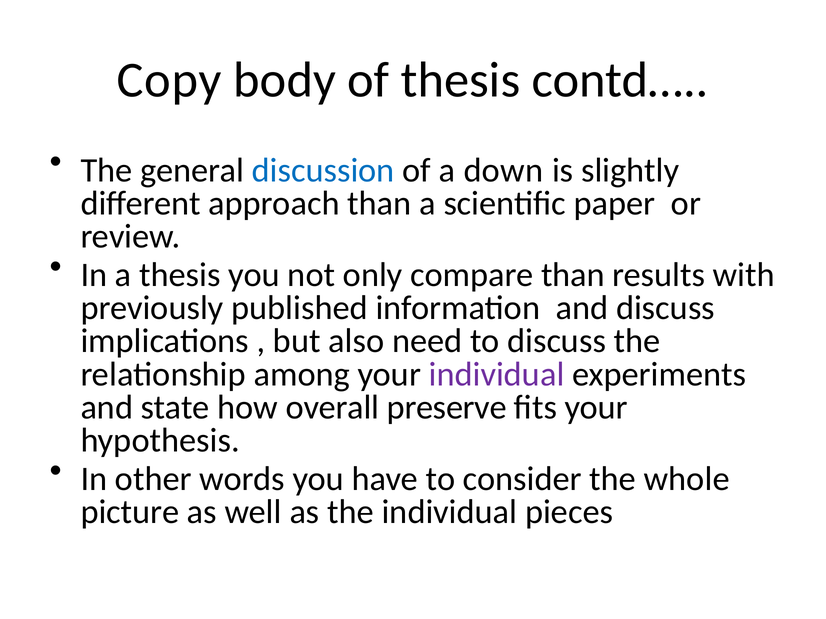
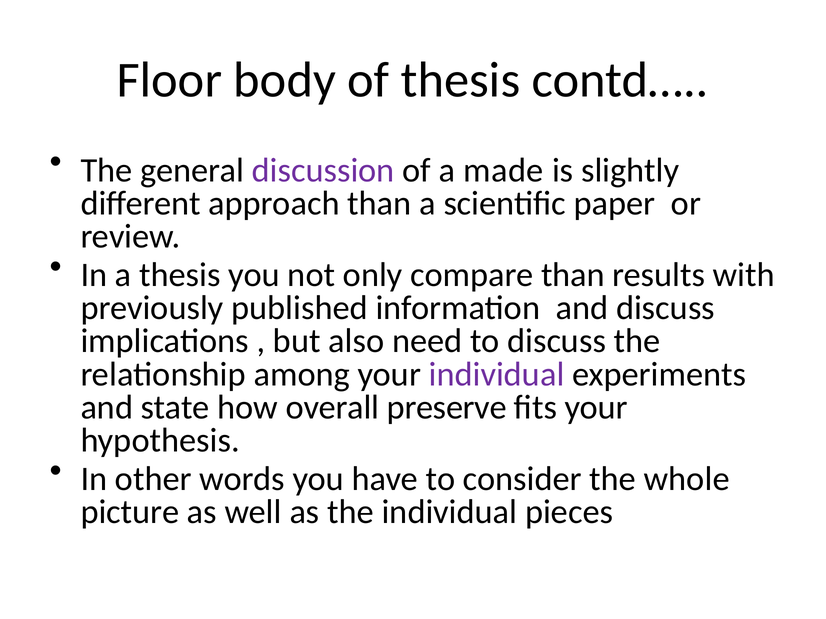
Copy: Copy -> Floor
discussion colour: blue -> purple
down: down -> made
